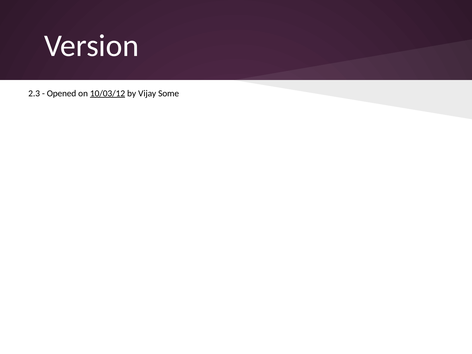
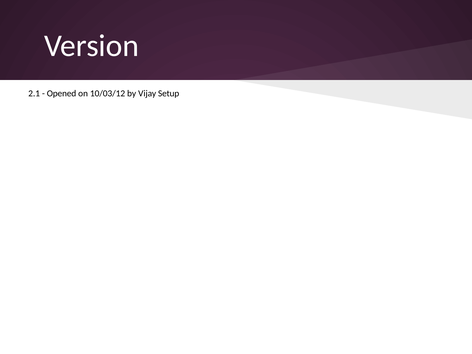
2.3: 2.3 -> 2.1
10/03/12 underline: present -> none
Some: Some -> Setup
